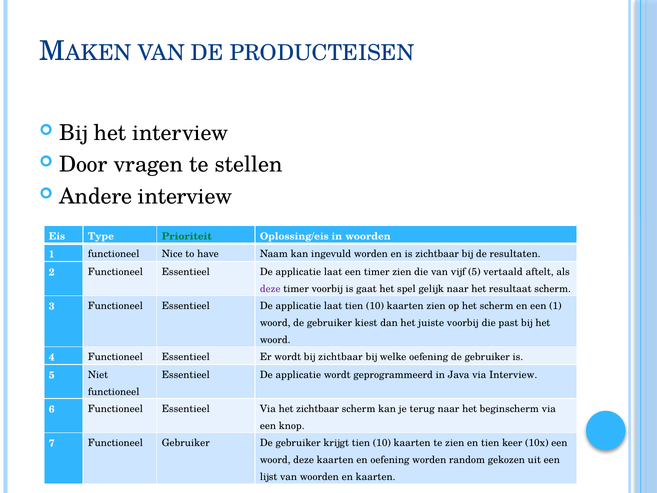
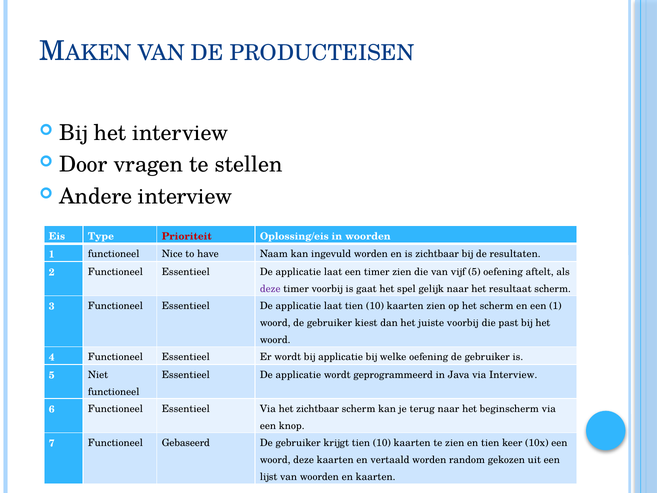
Prioriteit colour: green -> red
5 vertaald: vertaald -> oefening
bij zichtbaar: zichtbaar -> applicatie
Functioneel Gebruiker: Gebruiker -> Gebaseerd
en oefening: oefening -> vertaald
